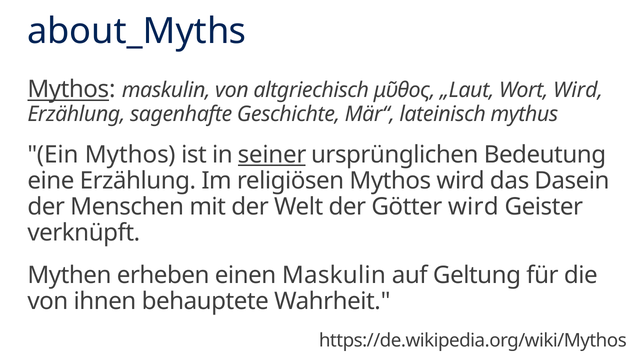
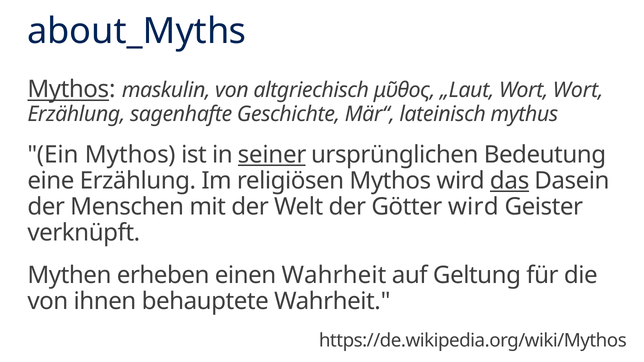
Wort Wird: Wird -> Wort
das underline: none -> present
einen Maskulin: Maskulin -> Wahrheit
